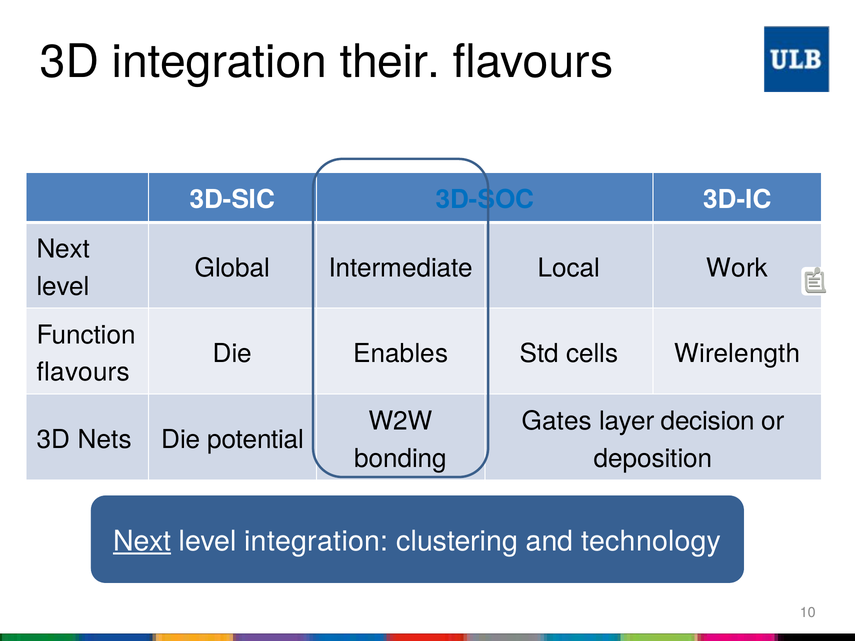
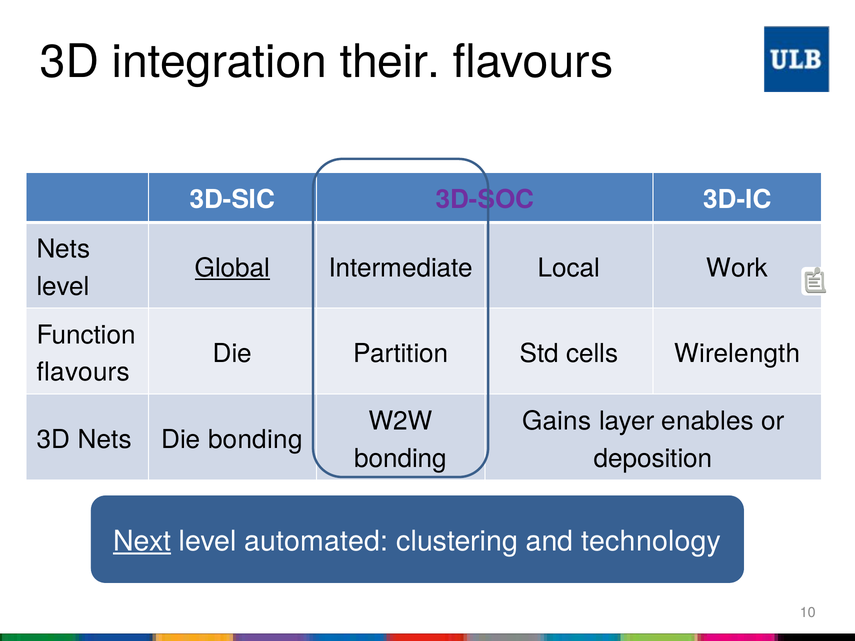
3D-SOC colour: blue -> purple
Next at (63, 249): Next -> Nets
Global underline: none -> present
Enables: Enables -> Partition
Gates: Gates -> Gains
decision: decision -> enables
Die potential: potential -> bonding
level integration: integration -> automated
